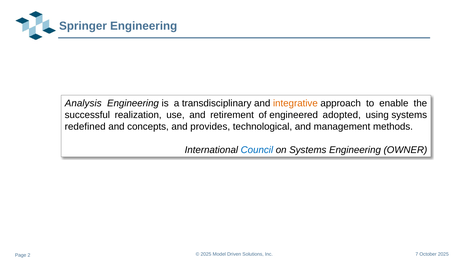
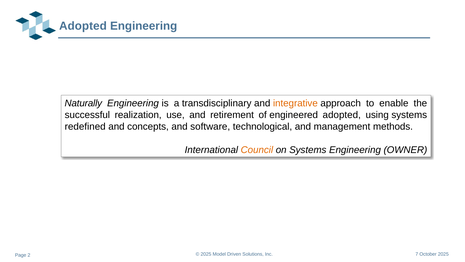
Springer at (83, 26): Springer -> Adopted
Analysis: Analysis -> Naturally
provides: provides -> software
Council colour: blue -> orange
